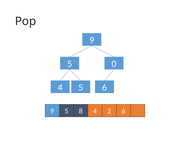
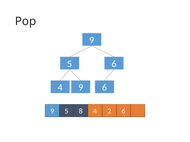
5 0: 0 -> 6
4 5: 5 -> 9
